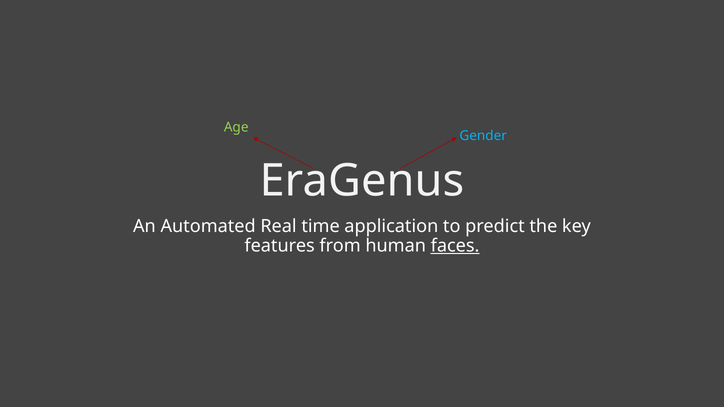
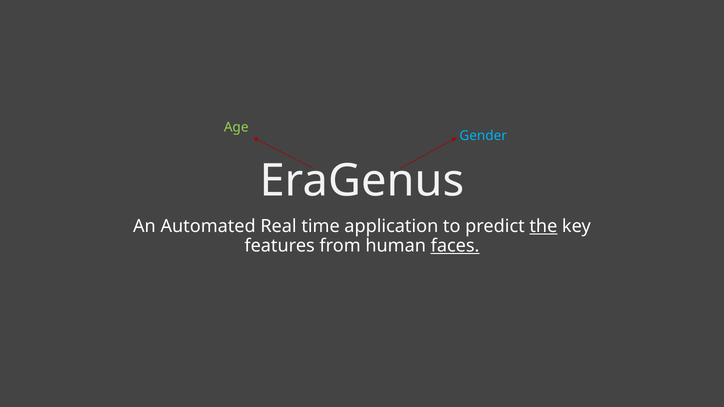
the underline: none -> present
